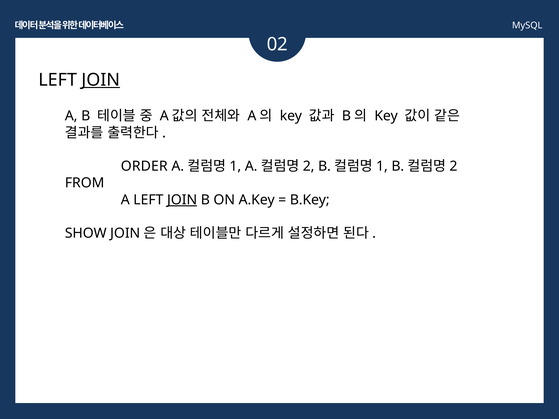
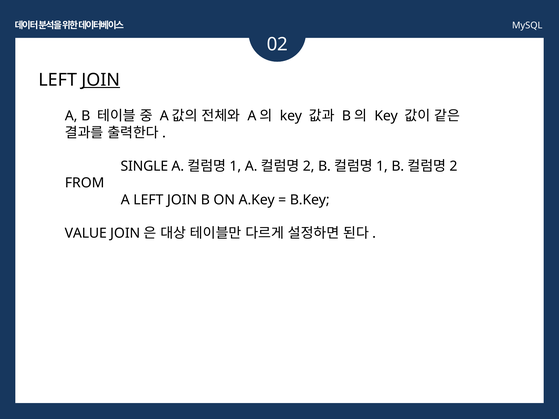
ORDER: ORDER -> SINGLE
JOIN at (182, 200) underline: present -> none
SHOW: SHOW -> VALUE
